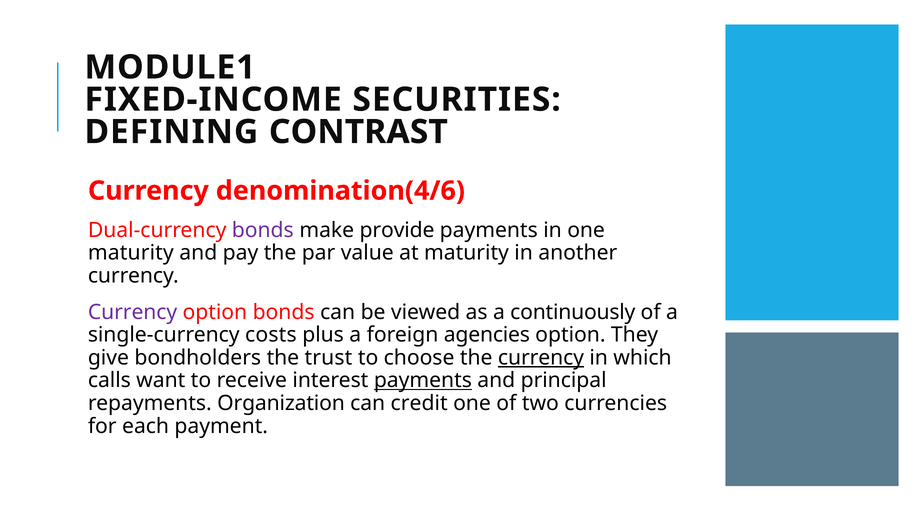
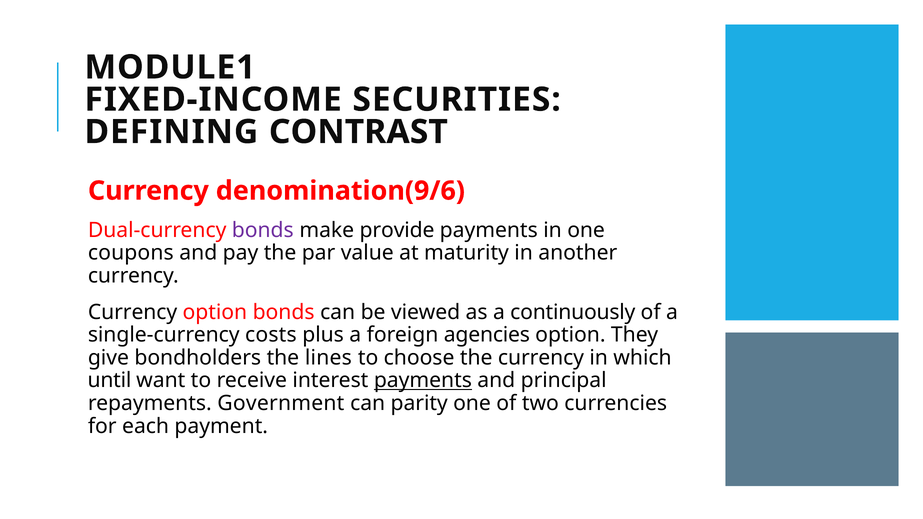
denomination(4/6: denomination(4/6 -> denomination(9/6
maturity at (131, 253): maturity -> coupons
Currency at (133, 312) colour: purple -> black
trust: trust -> lines
currency at (541, 358) underline: present -> none
calls: calls -> until
Organization: Organization -> Government
credit: credit -> parity
